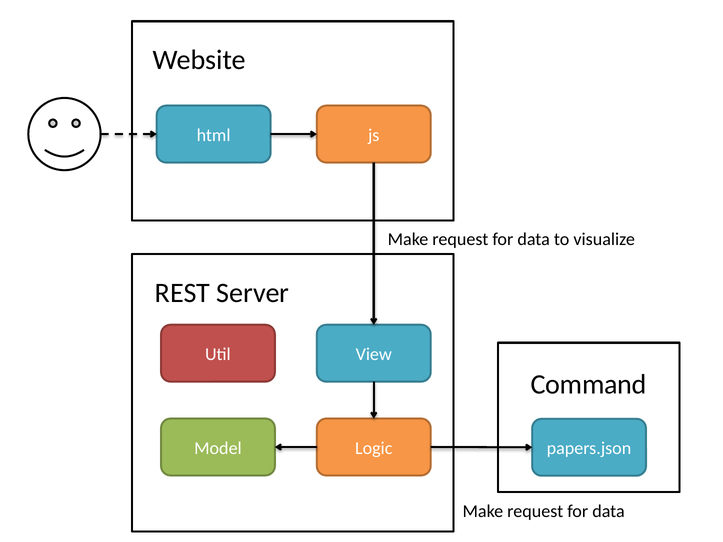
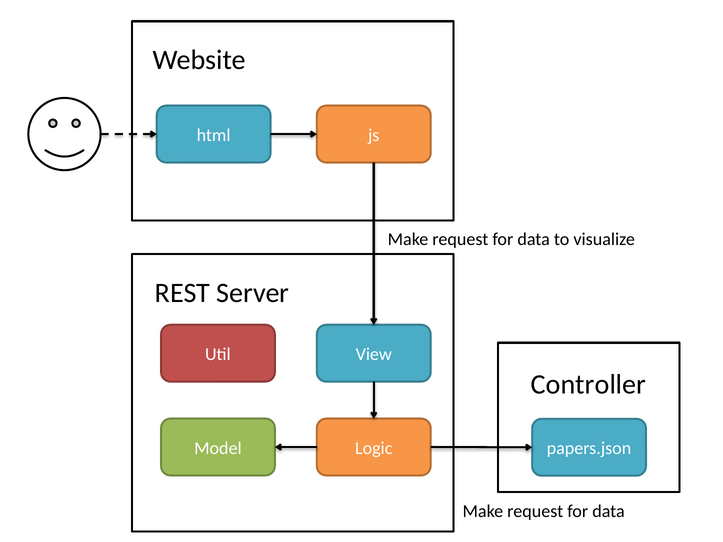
Command: Command -> Controller
